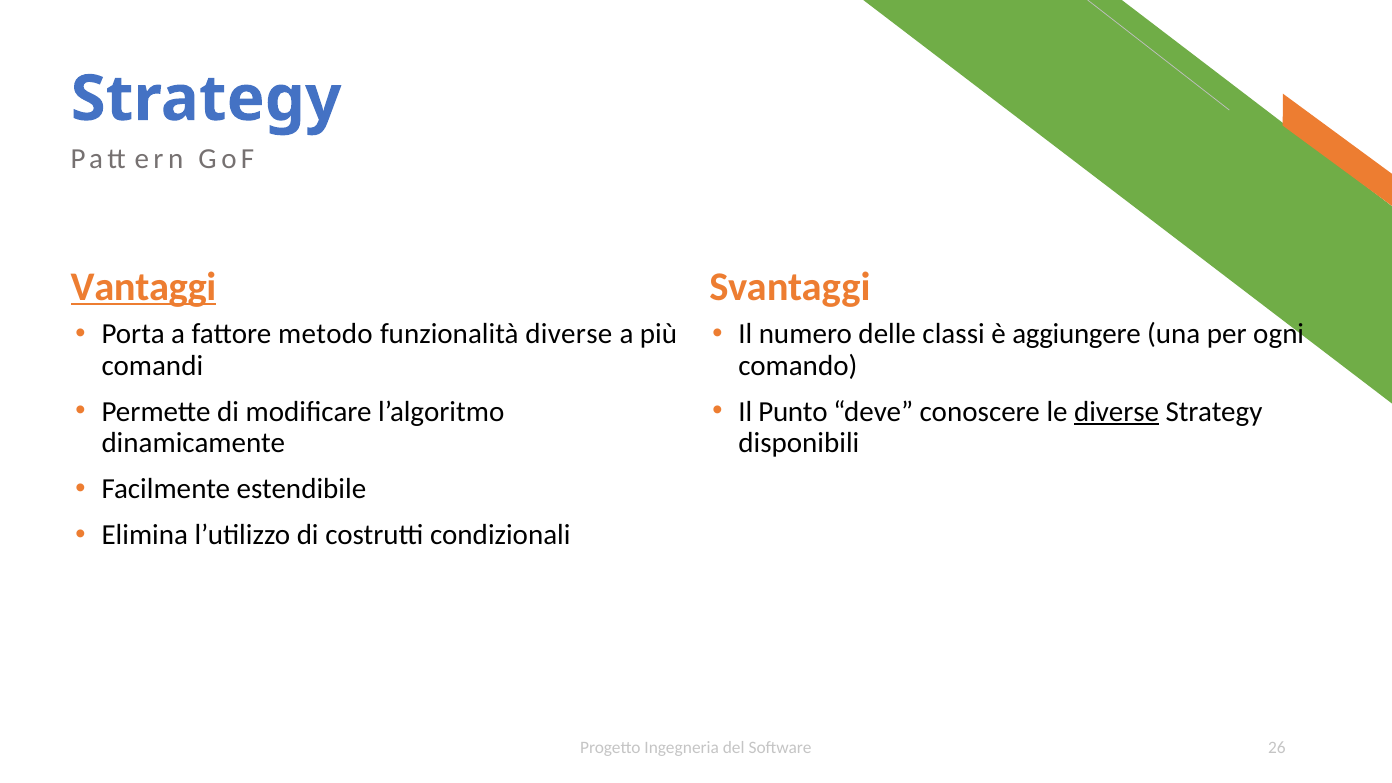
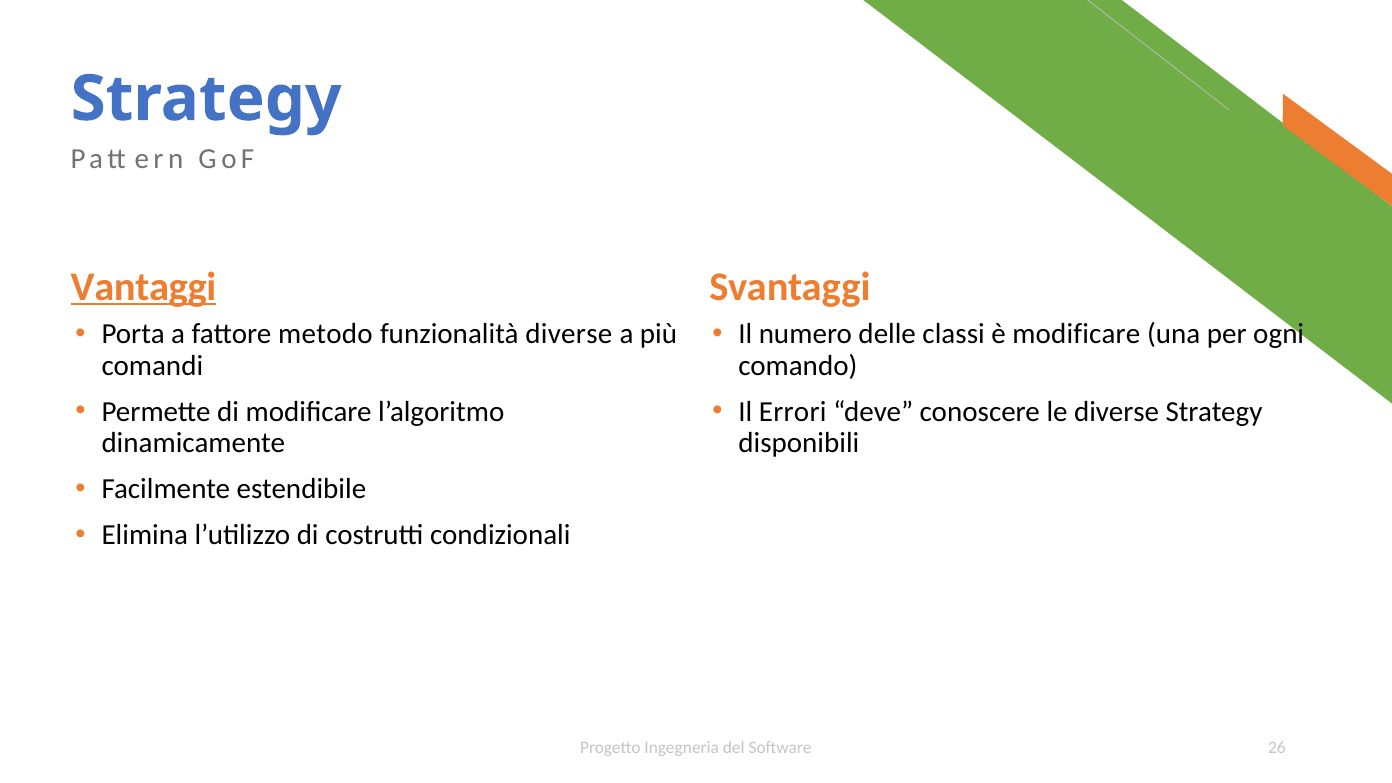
è aggiungere: aggiungere -> modificare
Punto: Punto -> Errori
diverse at (1117, 411) underline: present -> none
